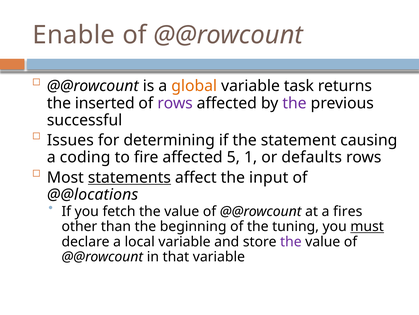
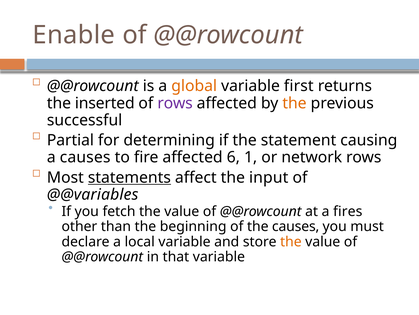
task: task -> first
the at (294, 103) colour: purple -> orange
Issues: Issues -> Partial
a coding: coding -> causes
5: 5 -> 6
defaults: defaults -> network
@@locations: @@locations -> @@variables
the tuning: tuning -> causes
must underline: present -> none
the at (291, 241) colour: purple -> orange
